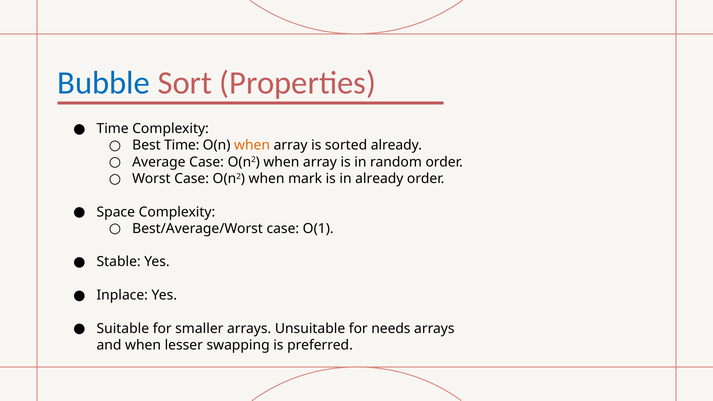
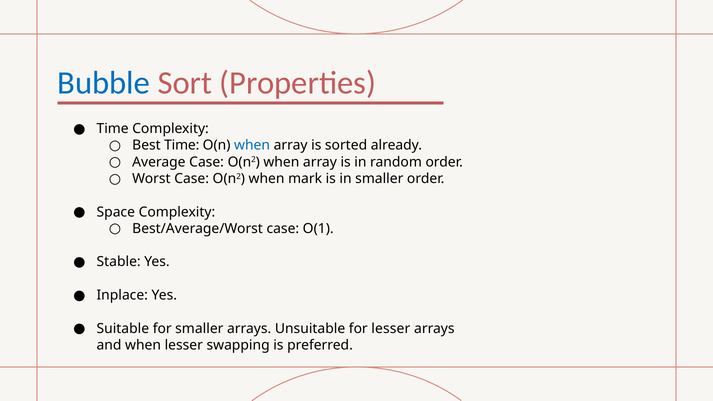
when at (252, 145) colour: orange -> blue
in already: already -> smaller
for needs: needs -> lesser
